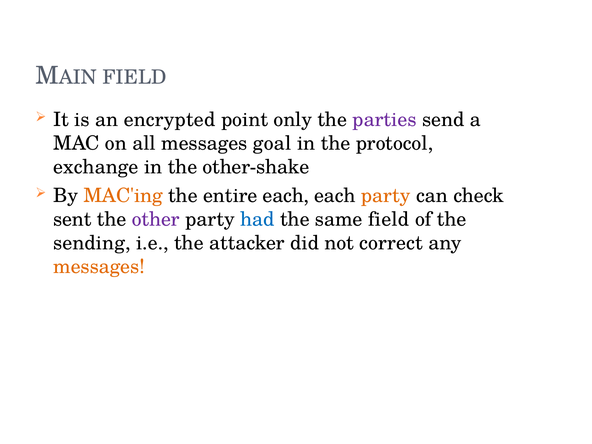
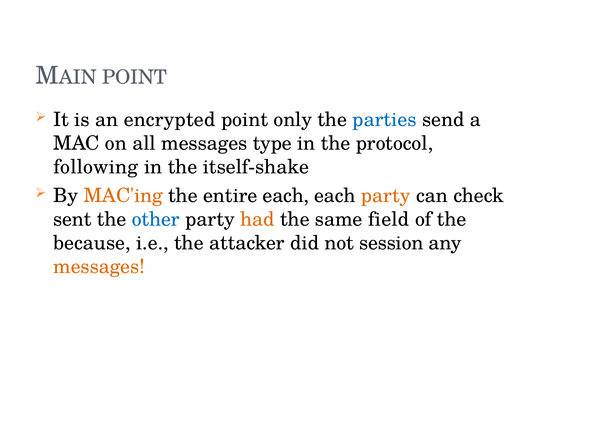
FIELD at (135, 77): FIELD -> POINT
parties colour: purple -> blue
goal: goal -> type
exchange: exchange -> following
other-shake: other-shake -> itself-shake
other colour: purple -> blue
had colour: blue -> orange
sending: sending -> because
correct: correct -> session
